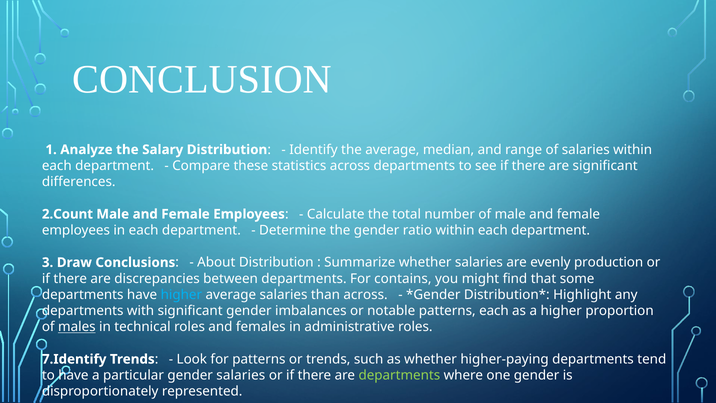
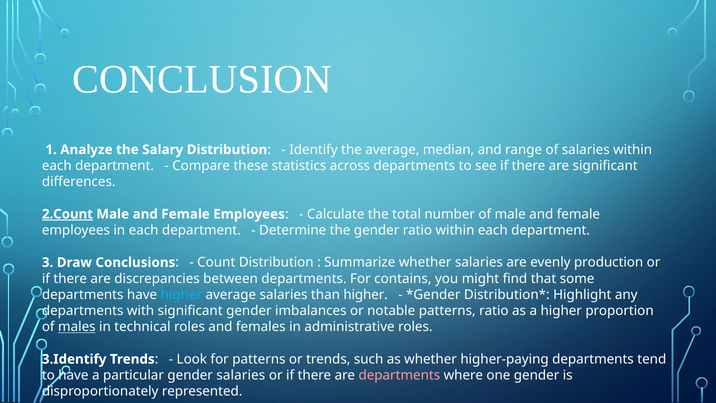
2.Count underline: none -> present
About: About -> Count
than across: across -> higher
patterns each: each -> ratio
7.Identify: 7.Identify -> 3.Identify
departments at (399, 375) colour: light green -> pink
